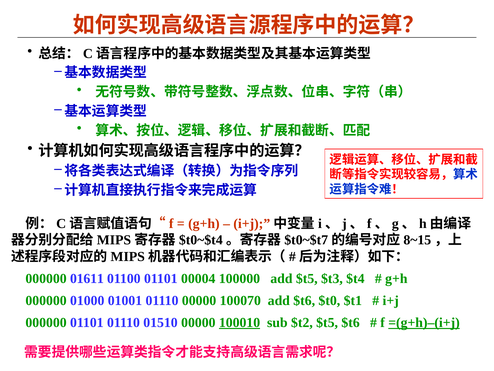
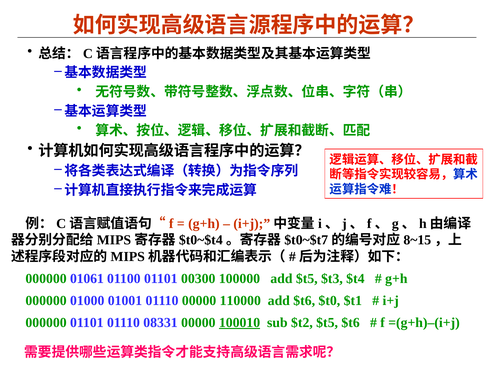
01611: 01611 -> 01061
00004: 00004 -> 00300
100070: 100070 -> 110000
01510: 01510 -> 08331
=(g+h)–(i+j underline: present -> none
